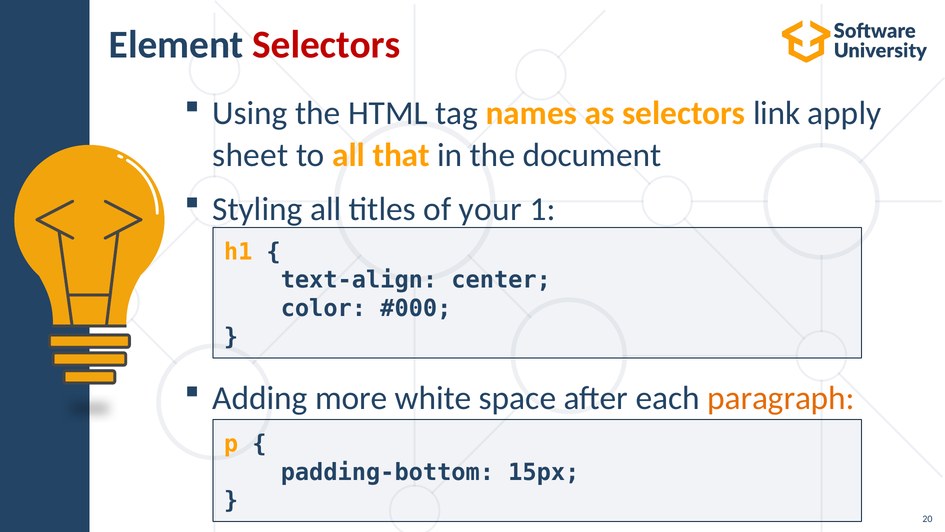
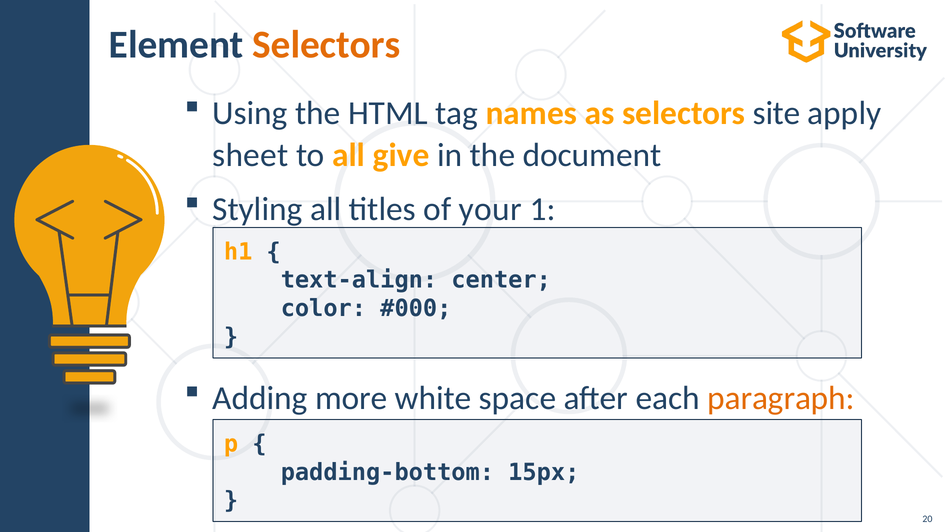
Selectors at (326, 45) colour: red -> orange
link: link -> site
that: that -> give
